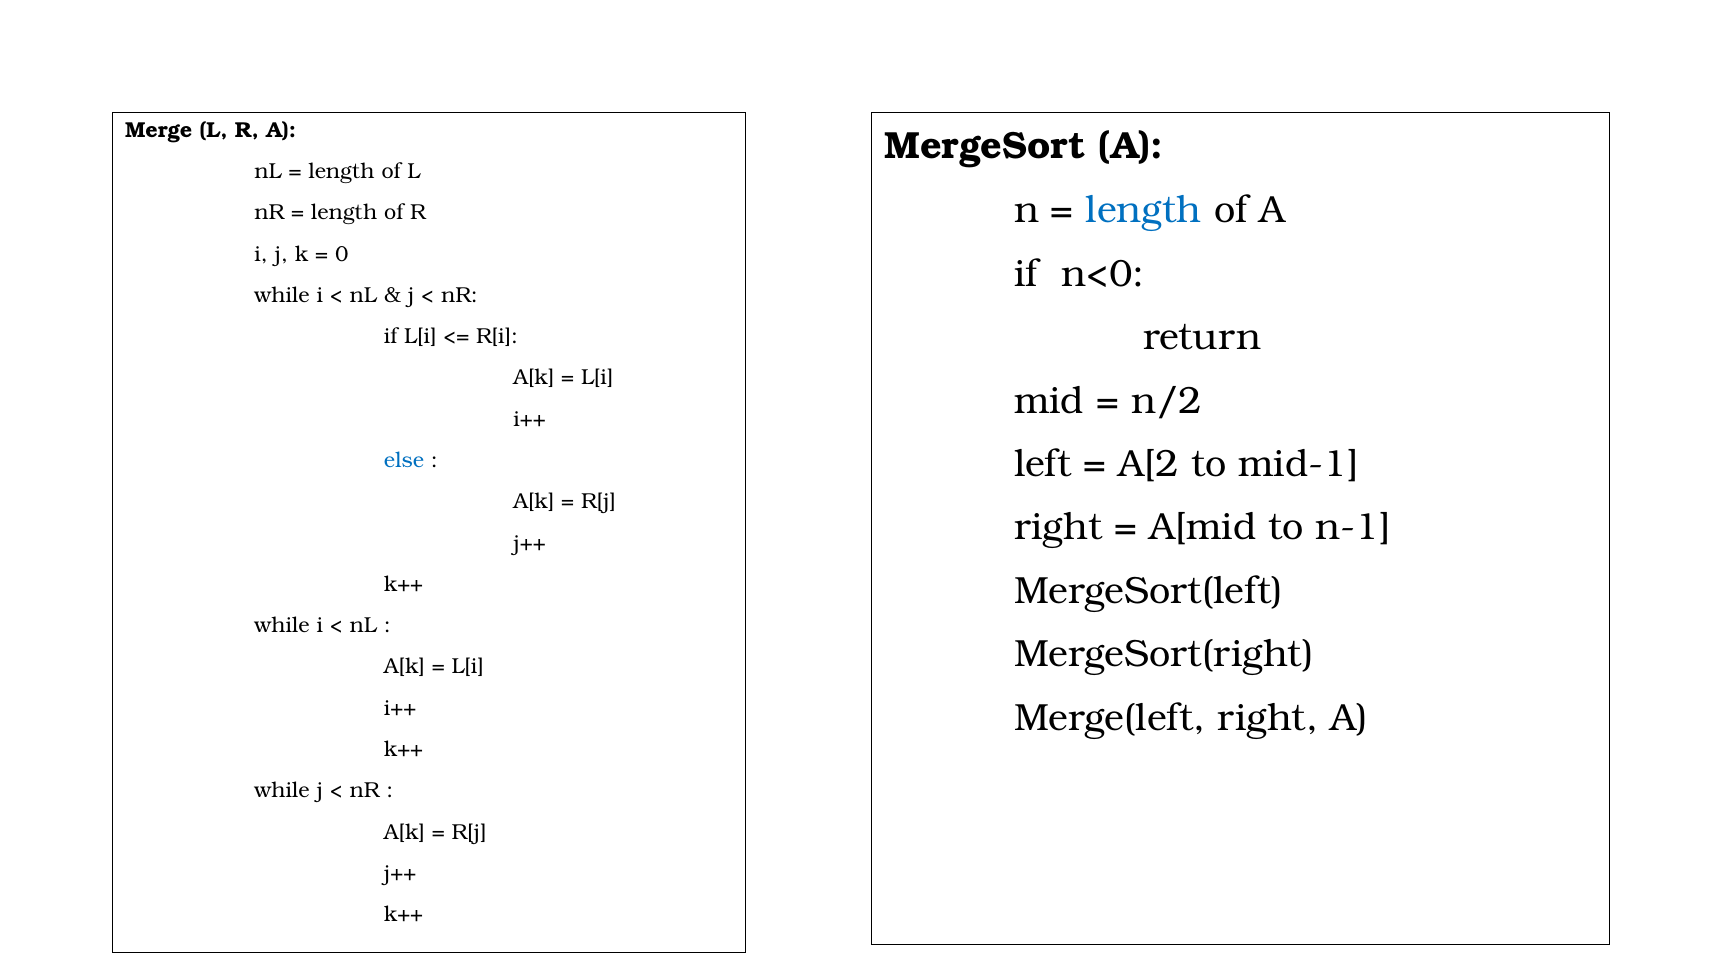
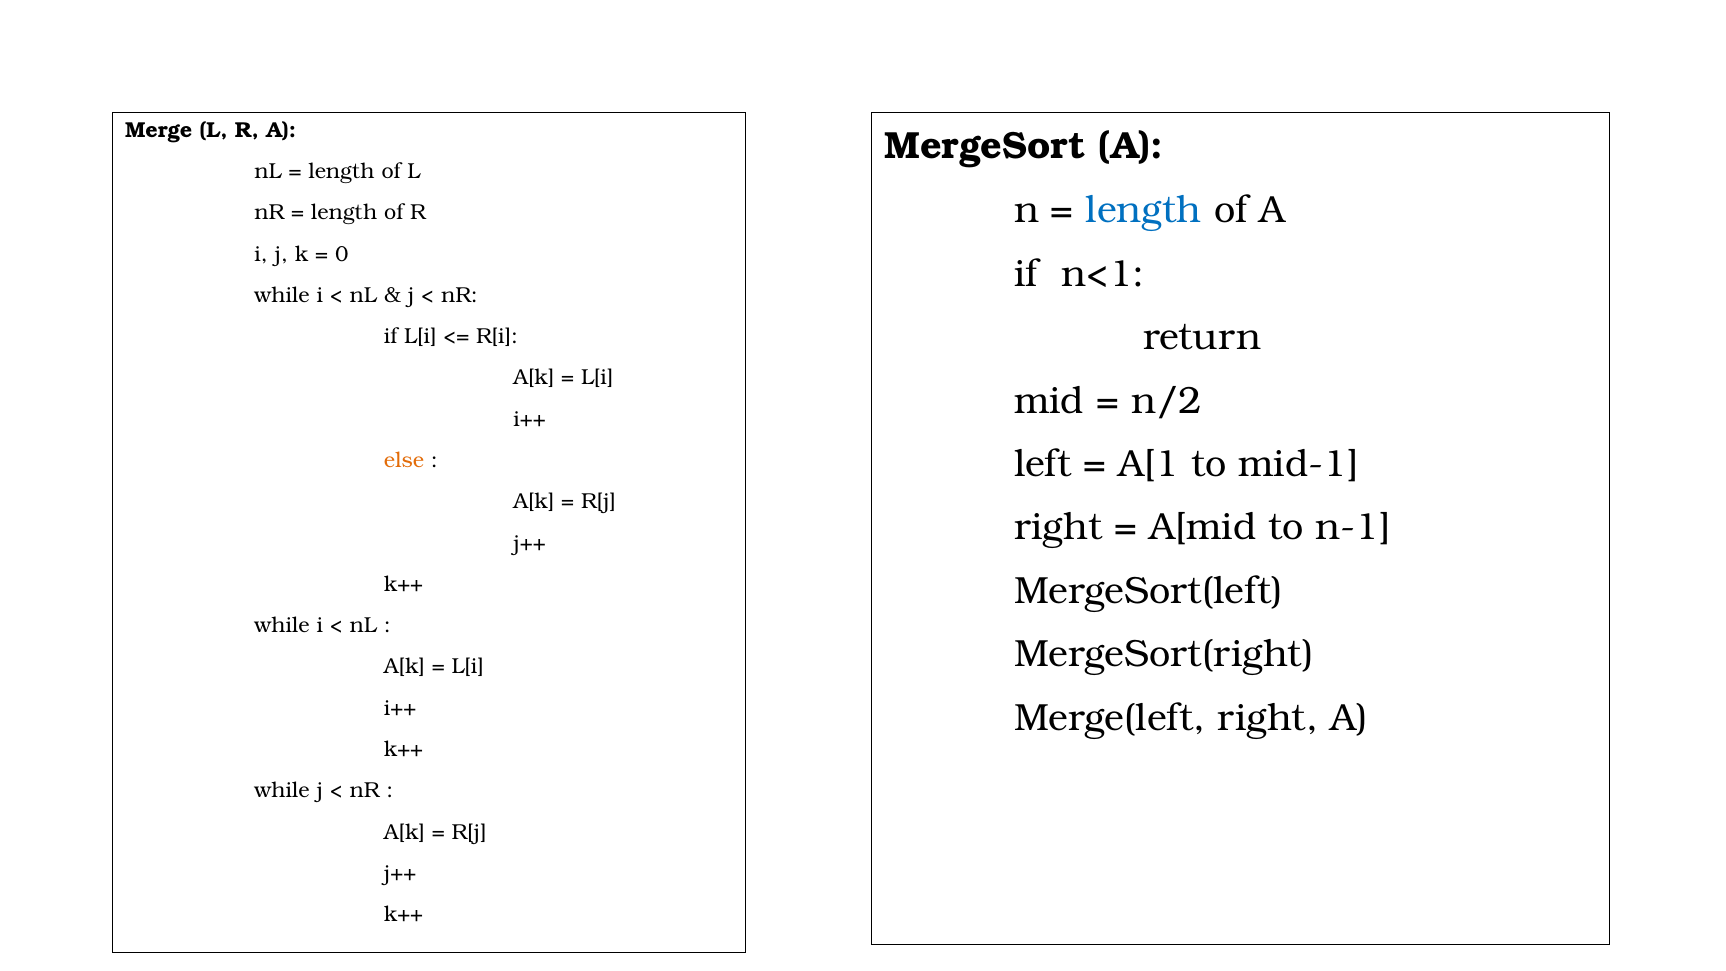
n<0: n<0 -> n<1
A[2: A[2 -> A[1
else colour: blue -> orange
